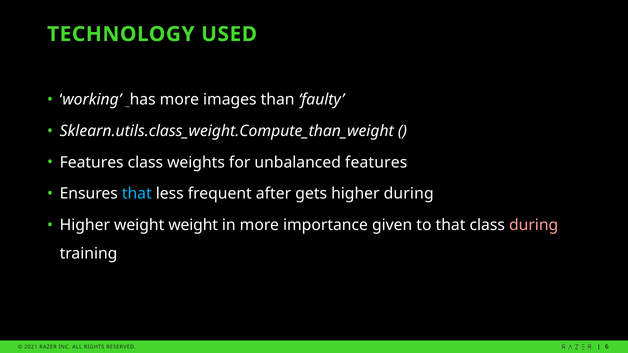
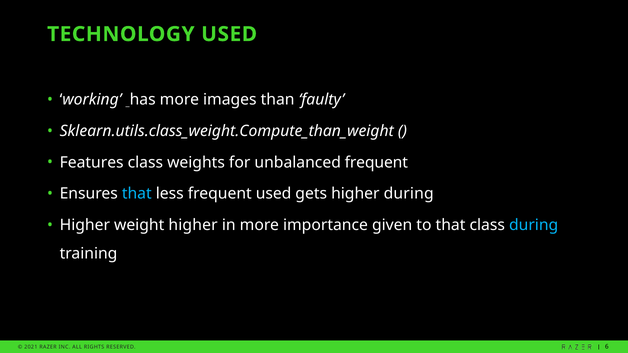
unbalanced features: features -> frequent
frequent after: after -> used
weight weight: weight -> higher
during at (534, 225) colour: pink -> light blue
